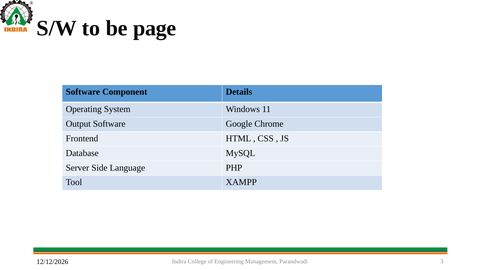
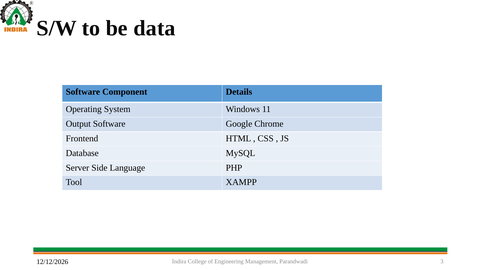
page: page -> data
